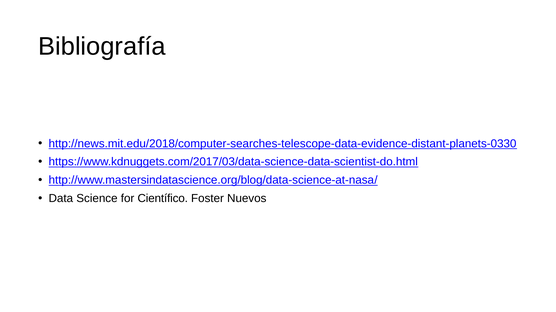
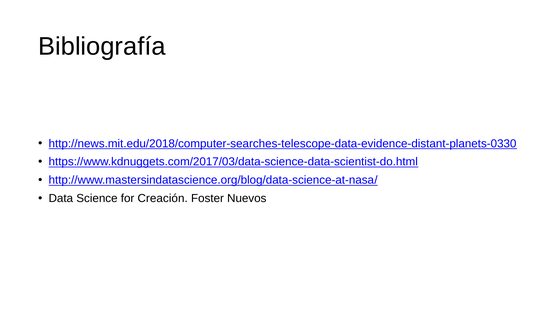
Científico: Científico -> Creación
